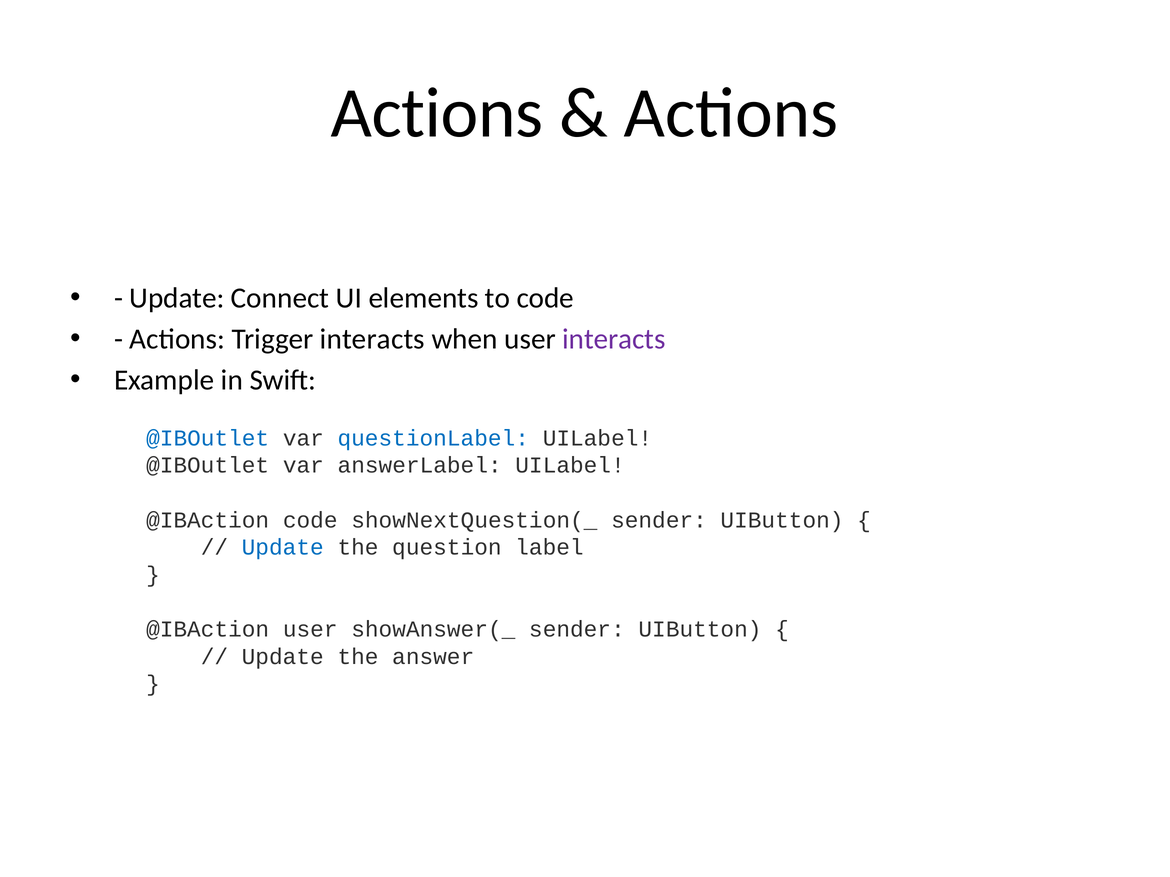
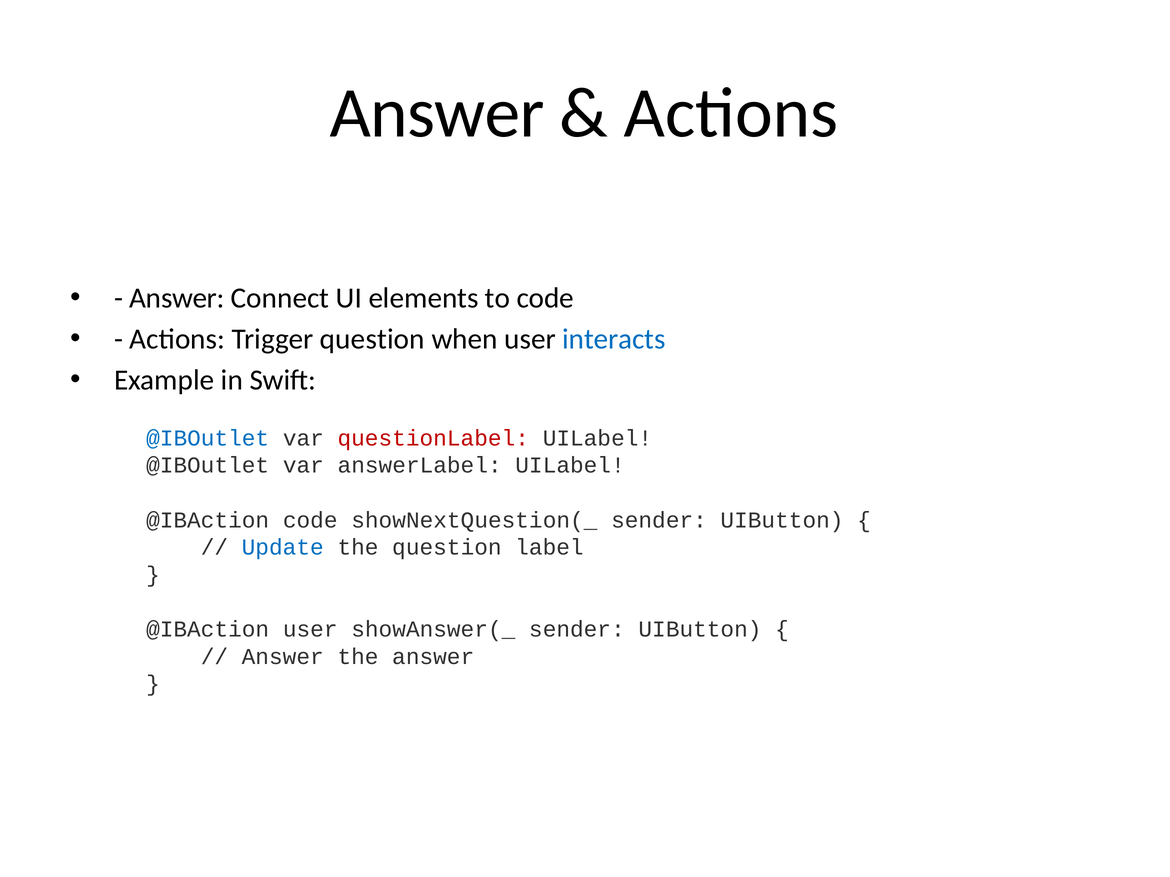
Actions at (437, 113): Actions -> Answer
Update at (177, 298): Update -> Answer
Trigger interacts: interacts -> question
interacts at (614, 339) colour: purple -> blue
questionLabel colour: blue -> red
Update at (283, 657): Update -> Answer
